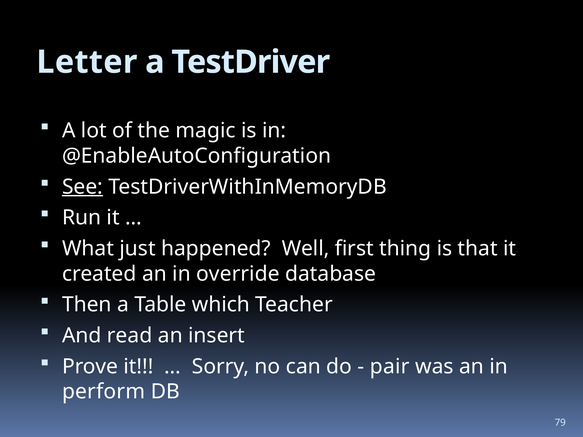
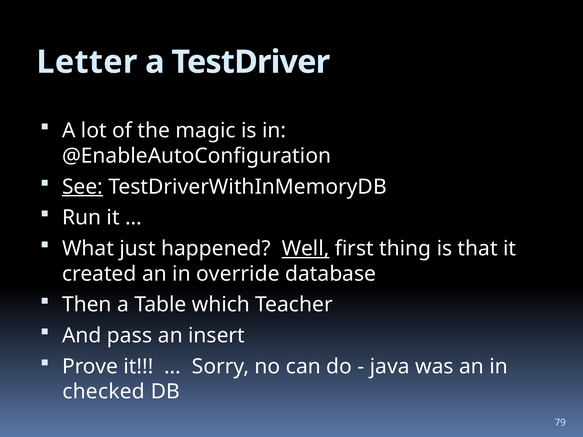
Well underline: none -> present
read: read -> pass
pair: pair -> java
perform: perform -> checked
